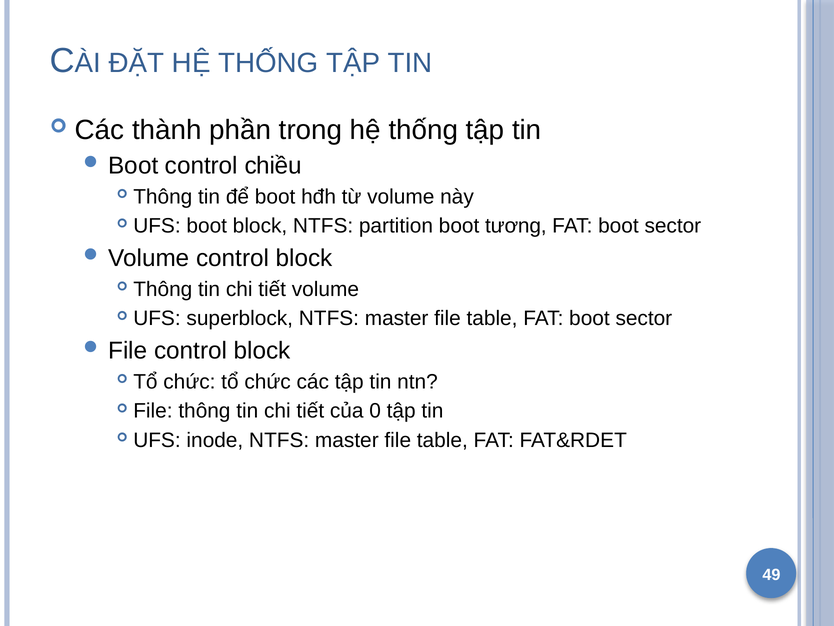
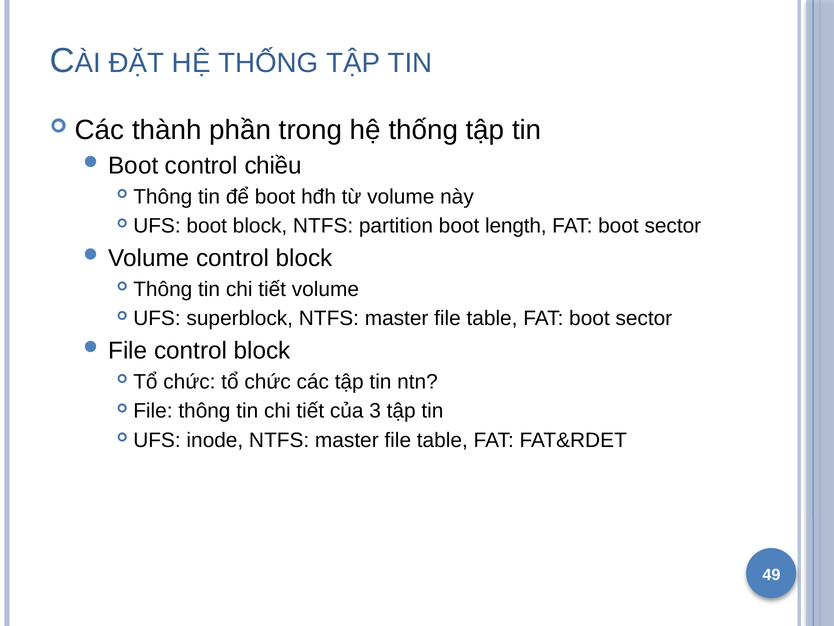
tương: tương -> length
0: 0 -> 3
